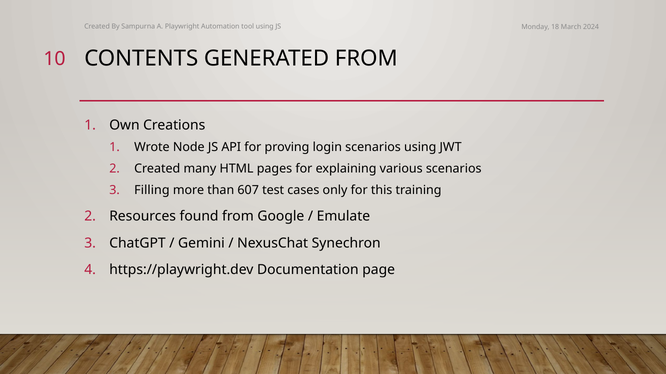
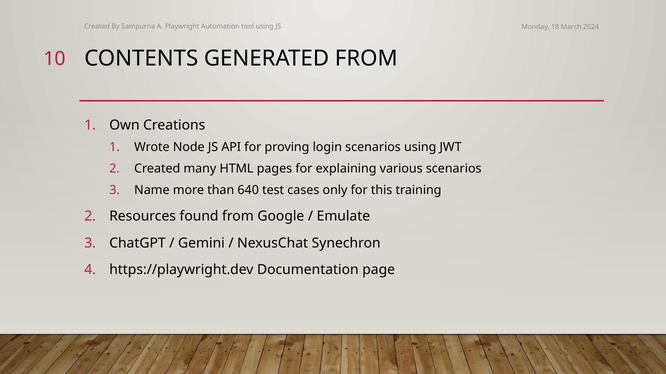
Filling: Filling -> Name
607: 607 -> 640
